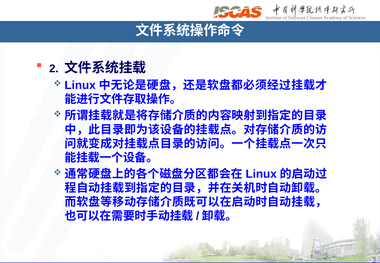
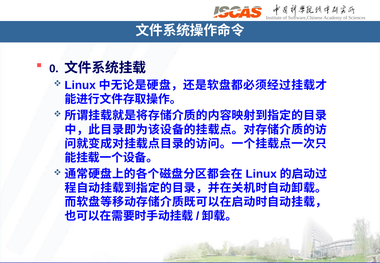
2: 2 -> 0
